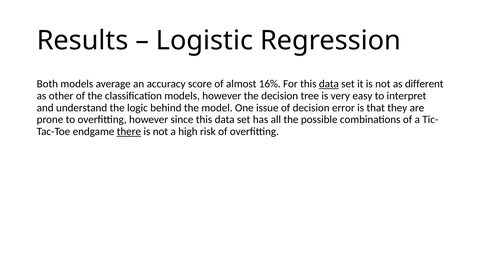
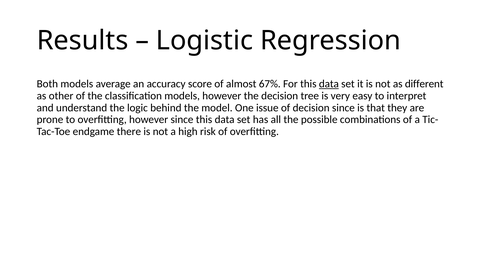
16%: 16% -> 67%
decision error: error -> since
there underline: present -> none
